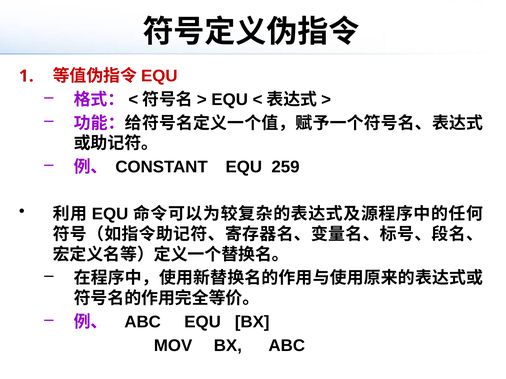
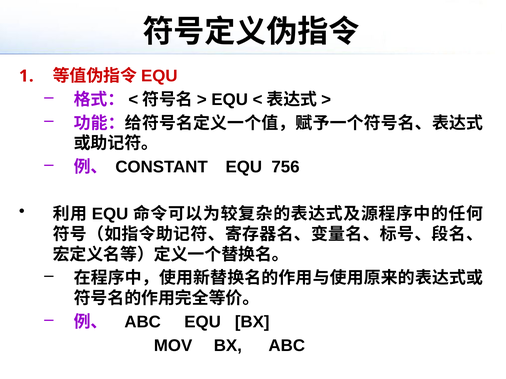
259: 259 -> 756
